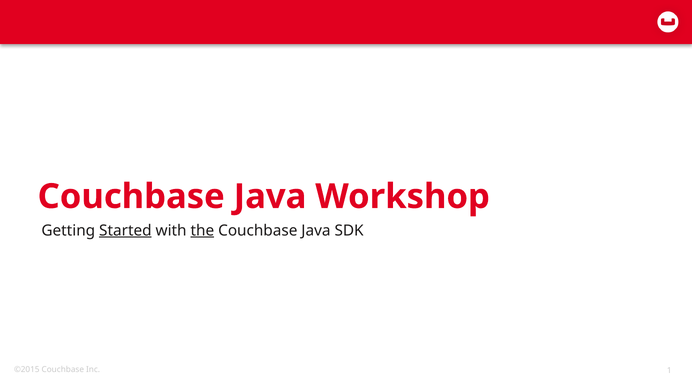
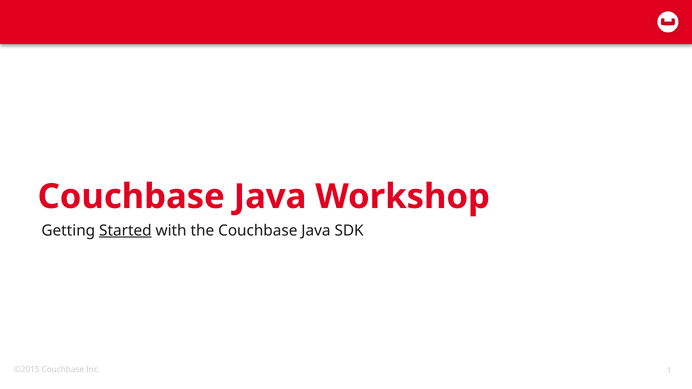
the underline: present -> none
